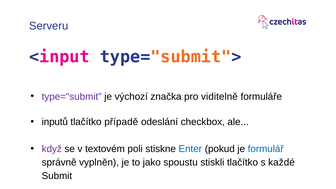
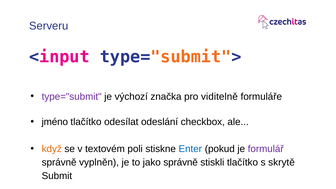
inputů: inputů -> jméno
případě: případě -> odesílat
když colour: purple -> orange
formulář colour: blue -> purple
jako spoustu: spoustu -> správně
každé: každé -> skrytě
